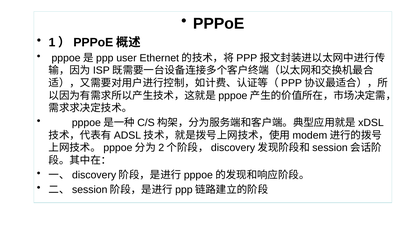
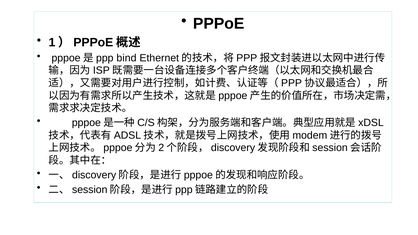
user: user -> bind
